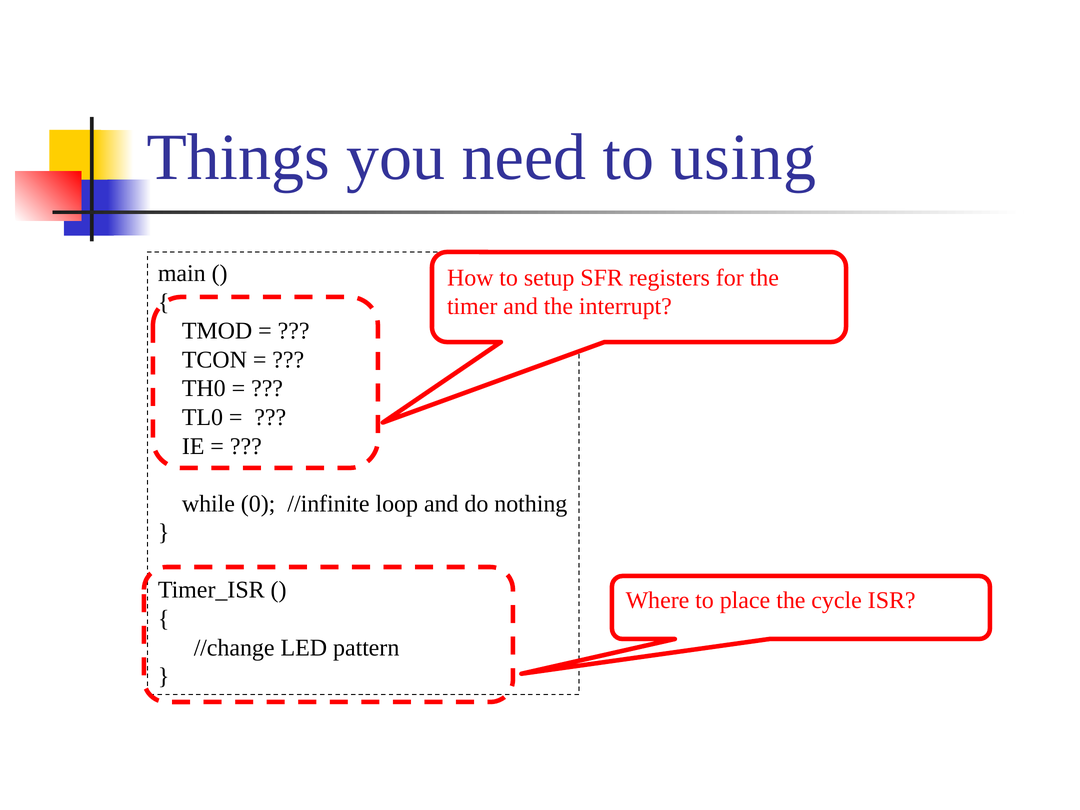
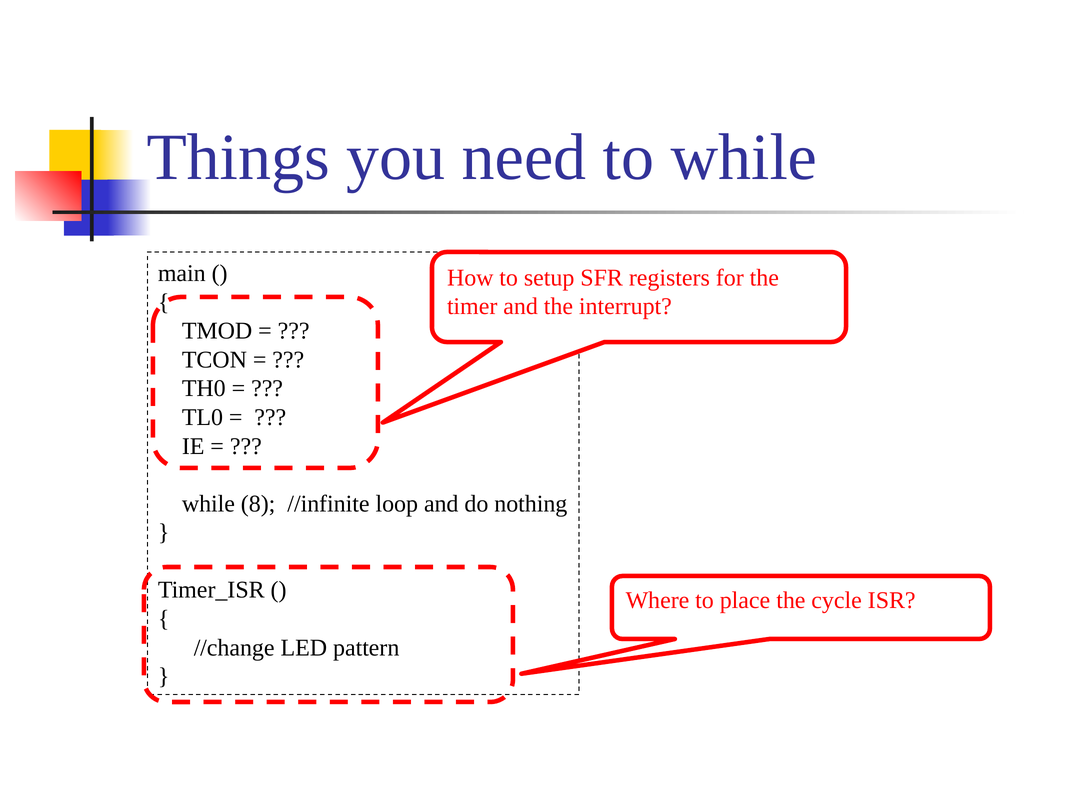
to using: using -> while
0: 0 -> 8
